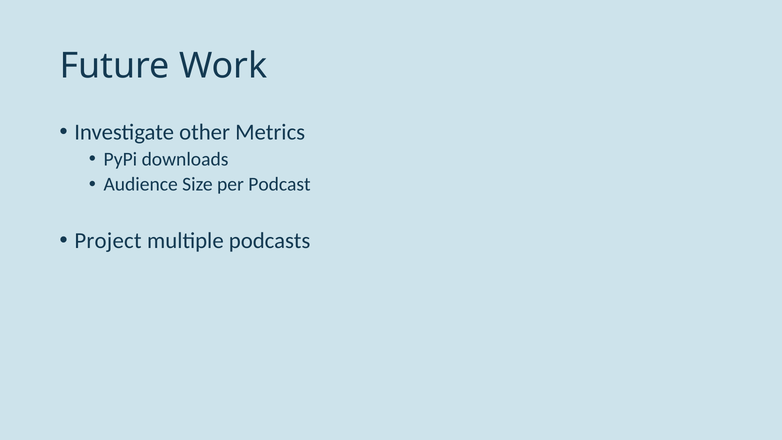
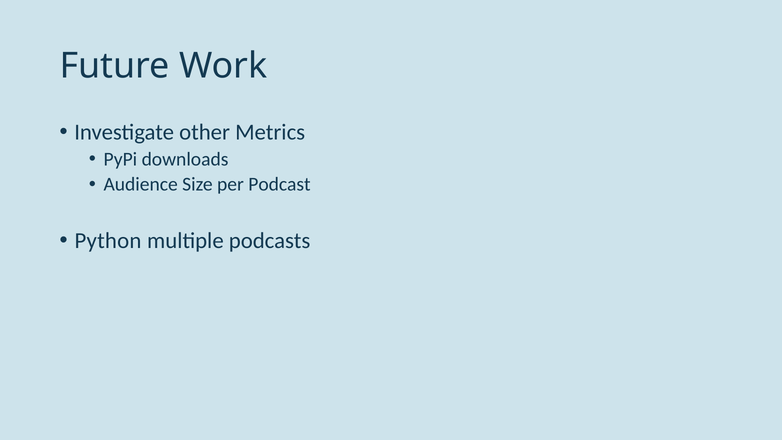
Project: Project -> Python
